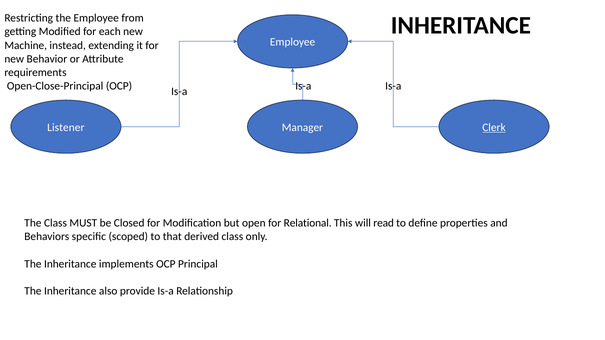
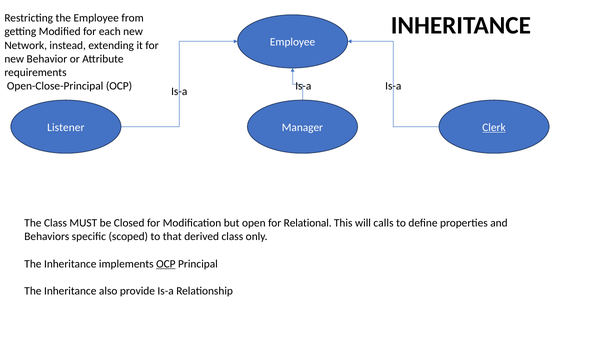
Machine: Machine -> Network
read: read -> calls
OCP at (166, 264) underline: none -> present
